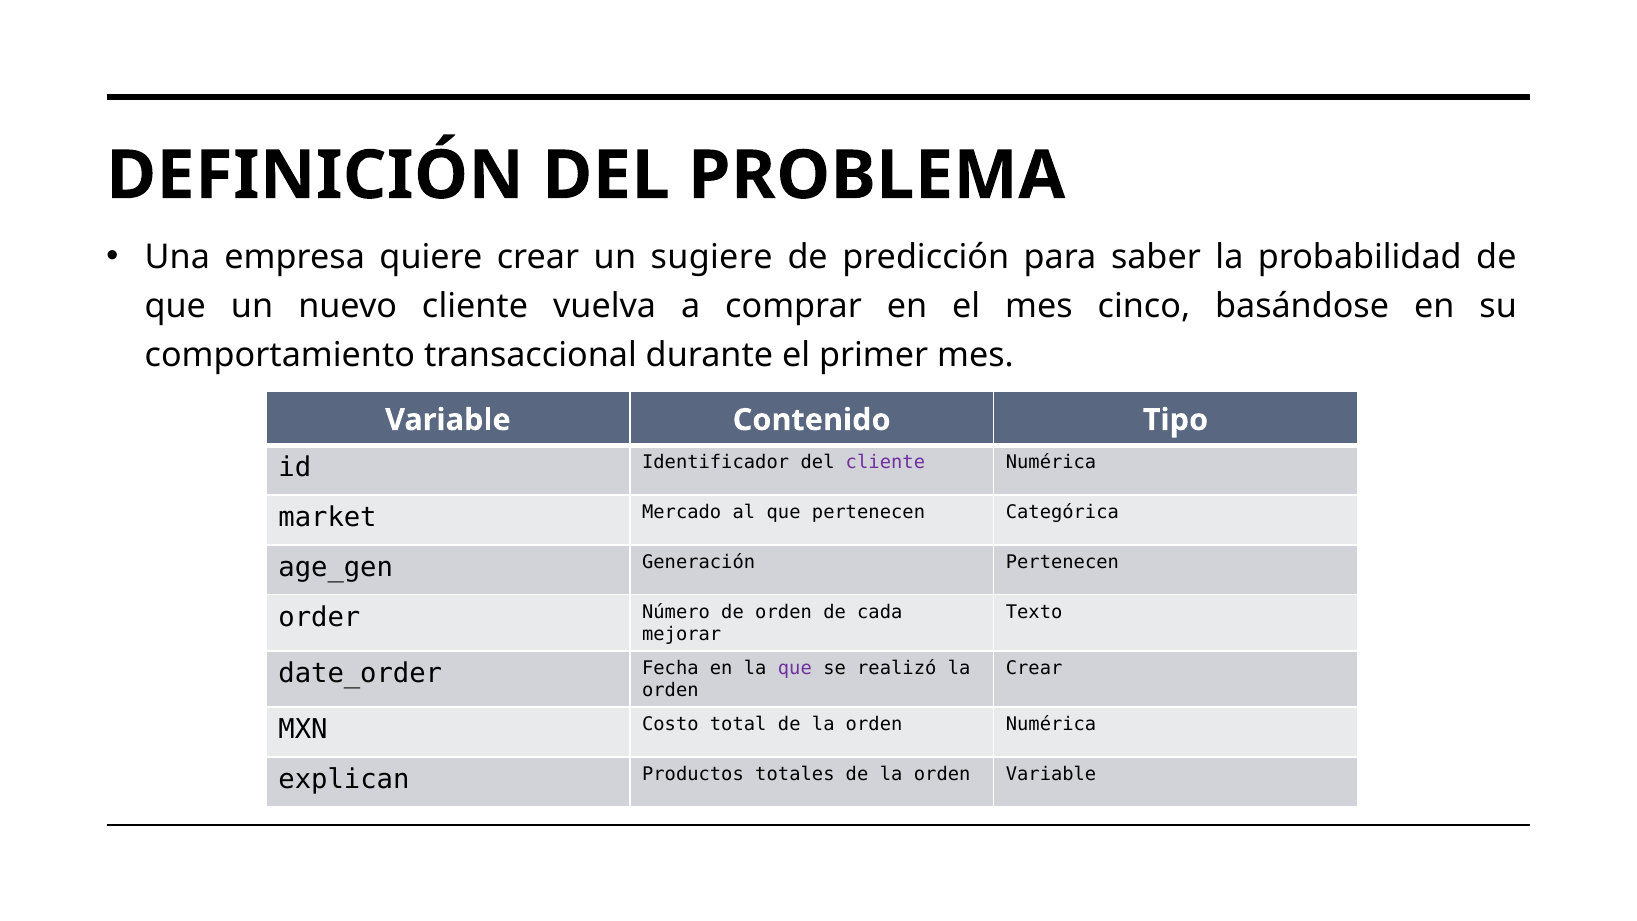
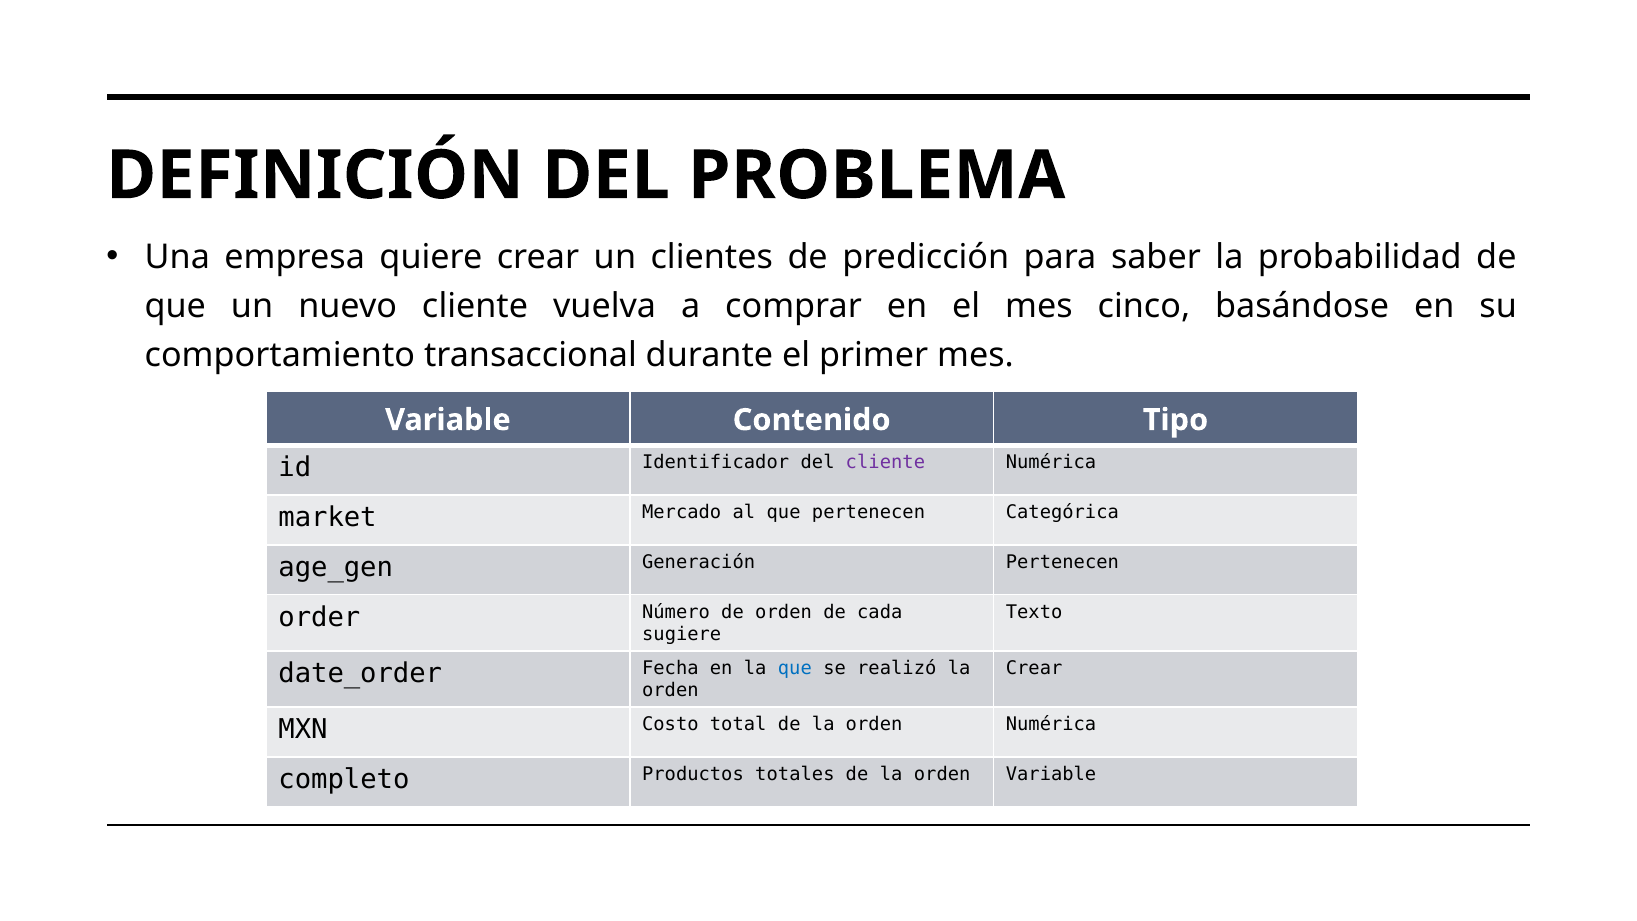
sugiere: sugiere -> clientes
mejorar: mejorar -> sugiere
que at (795, 668) colour: purple -> blue
explican: explican -> completo
